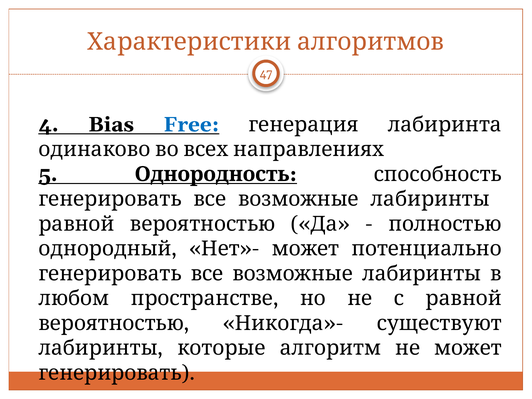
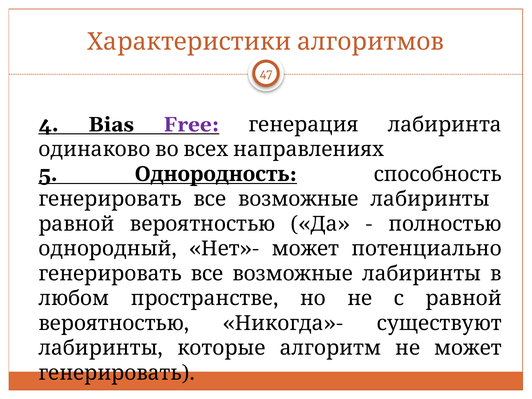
Free colour: blue -> purple
